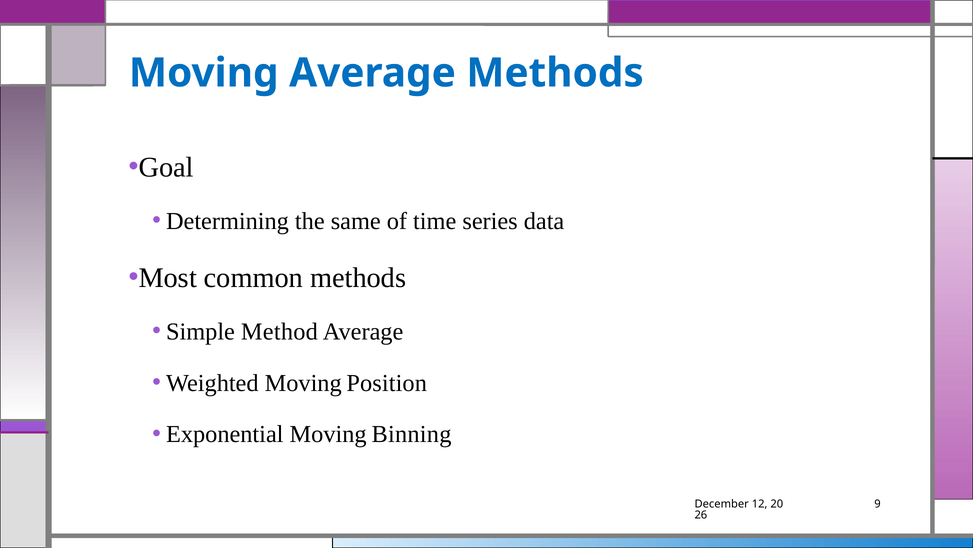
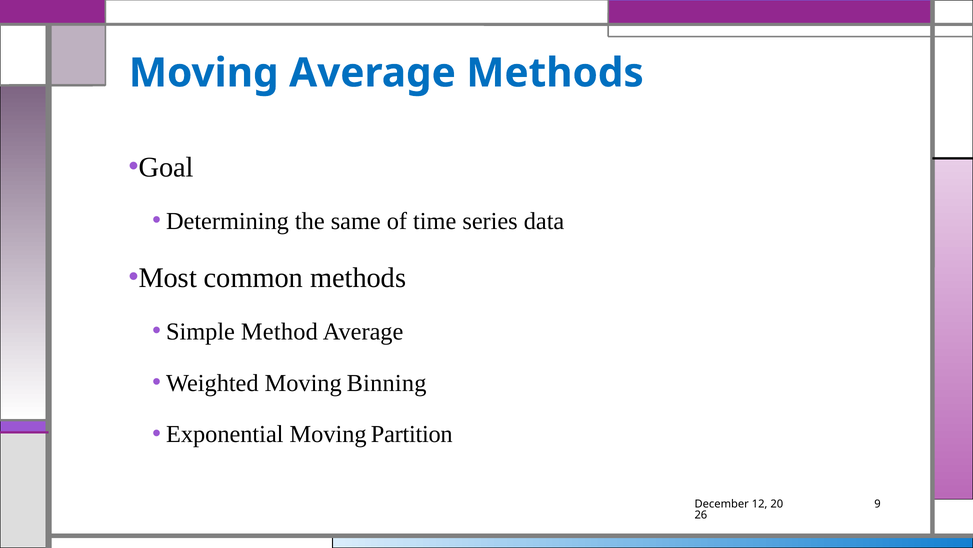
Position: Position -> Binning
Binning: Binning -> Partition
